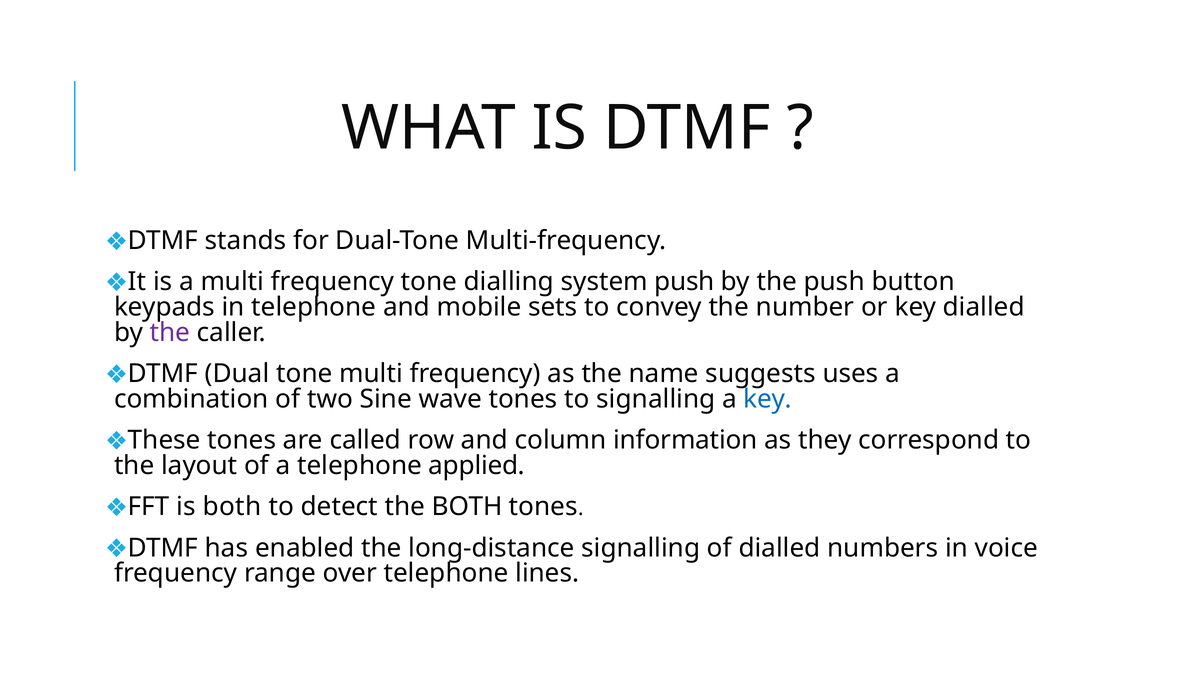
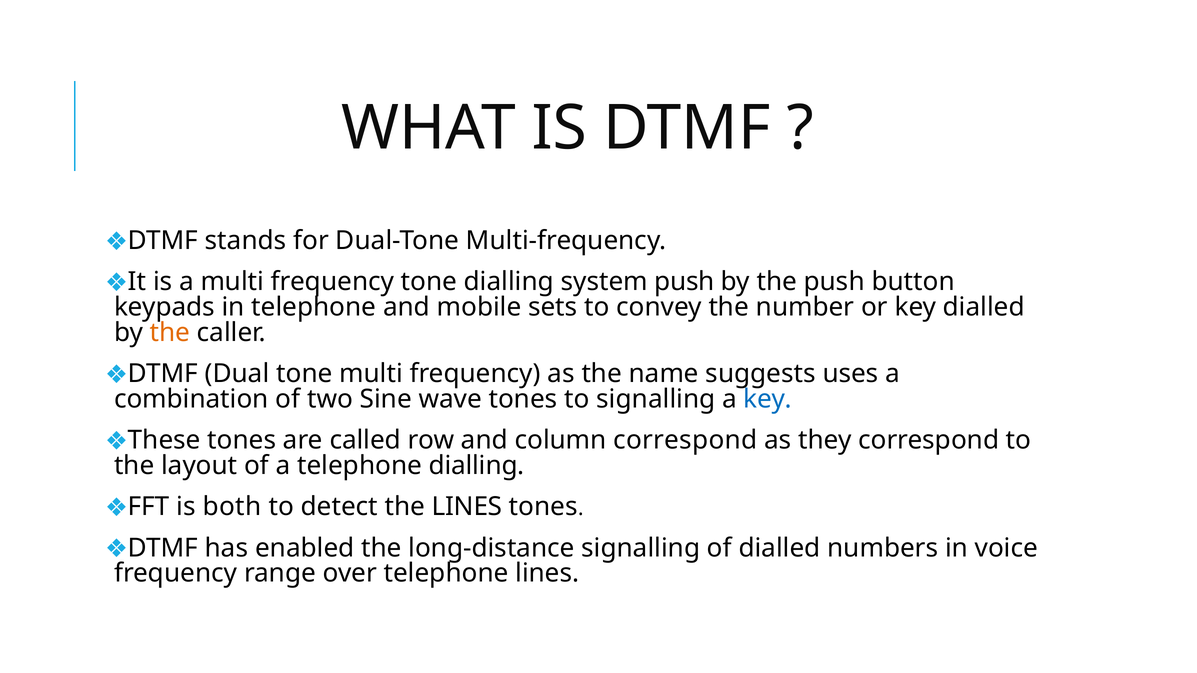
the at (170, 333) colour: purple -> orange
column information: information -> correspond
telephone applied: applied -> dialling
the BOTH: BOTH -> LINES
